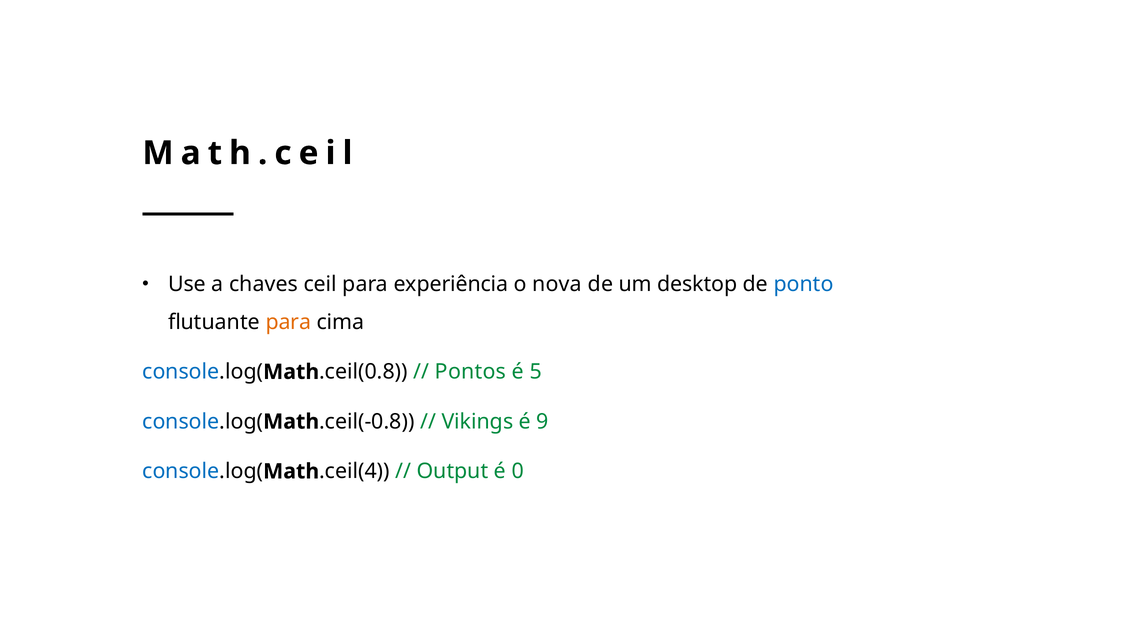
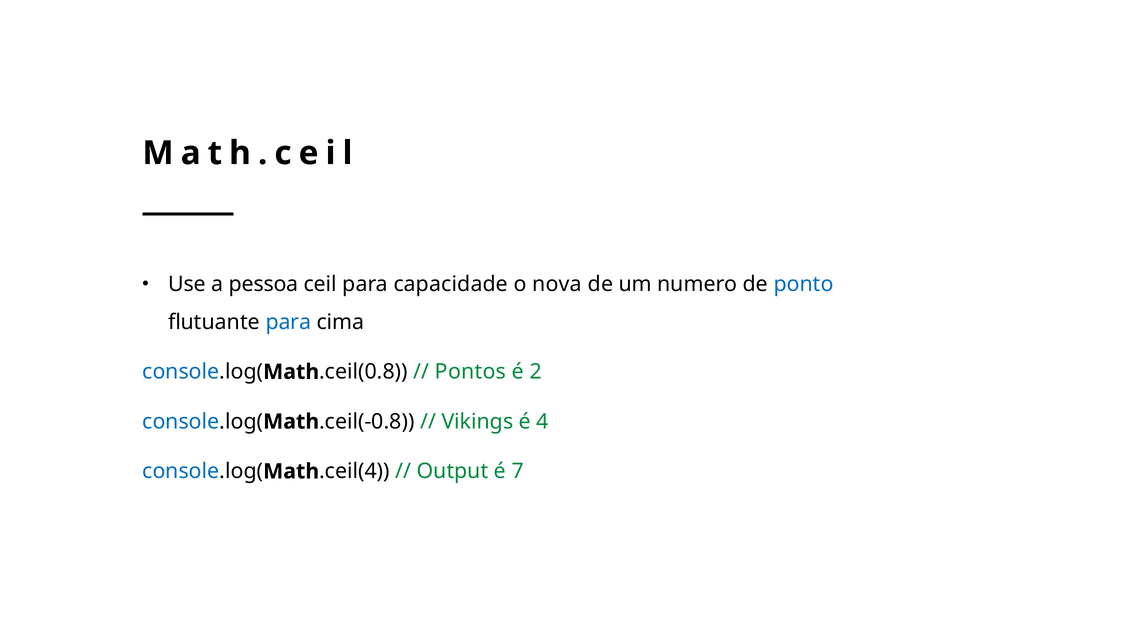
chaves: chaves -> pessoa
experiência: experiência -> capacidade
desktop: desktop -> numero
para at (288, 322) colour: orange -> blue
5: 5 -> 2
9: 9 -> 4
0: 0 -> 7
